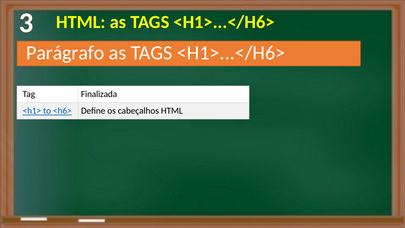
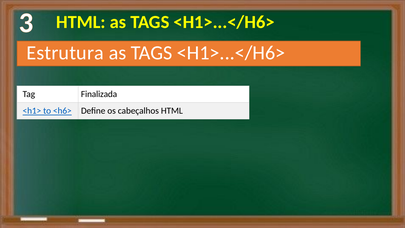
Parágrafo: Parágrafo -> Estrutura
